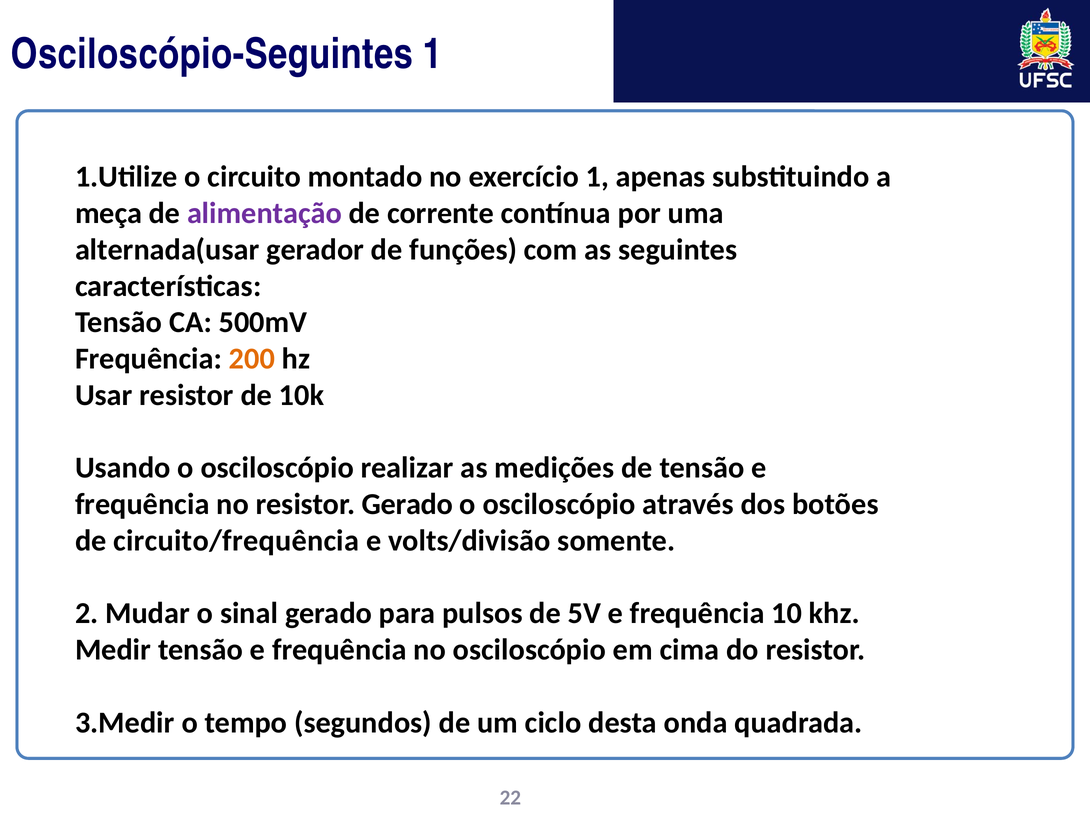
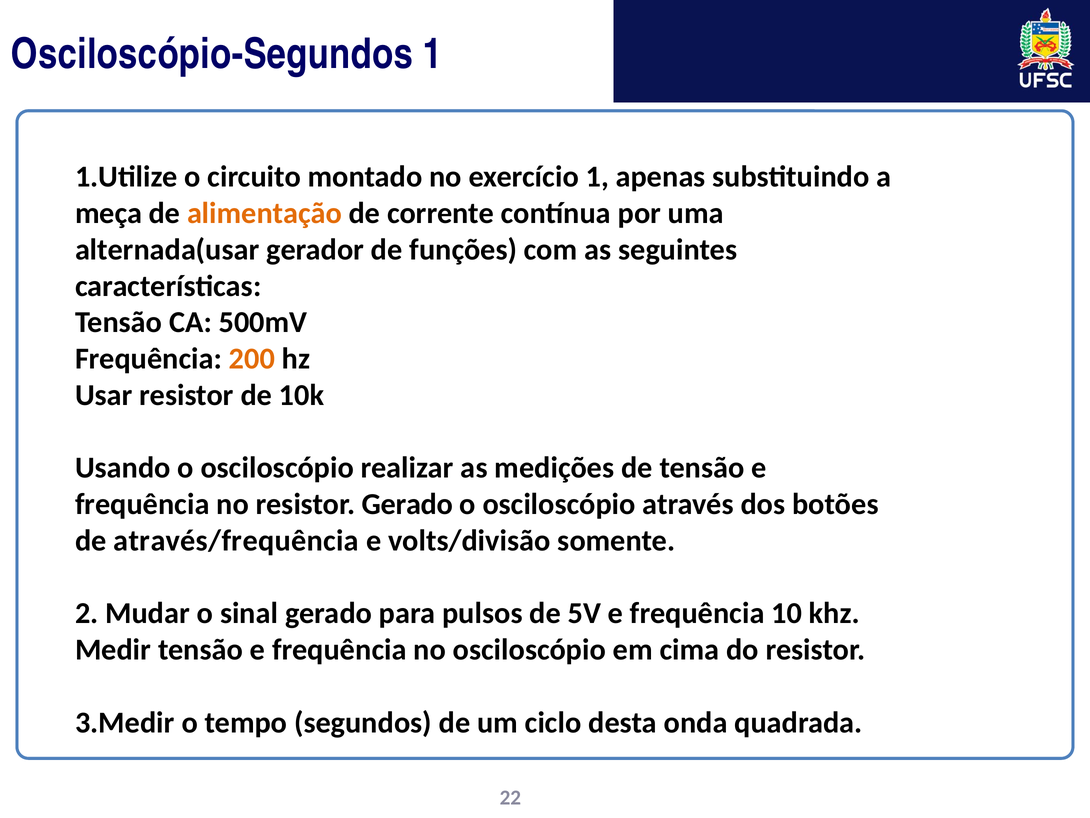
Osciloscópio-Seguintes: Osciloscópio-Seguintes -> Osciloscópio-Segundos
alimentação colour: purple -> orange
circuito/frequência: circuito/frequência -> através/frequência
